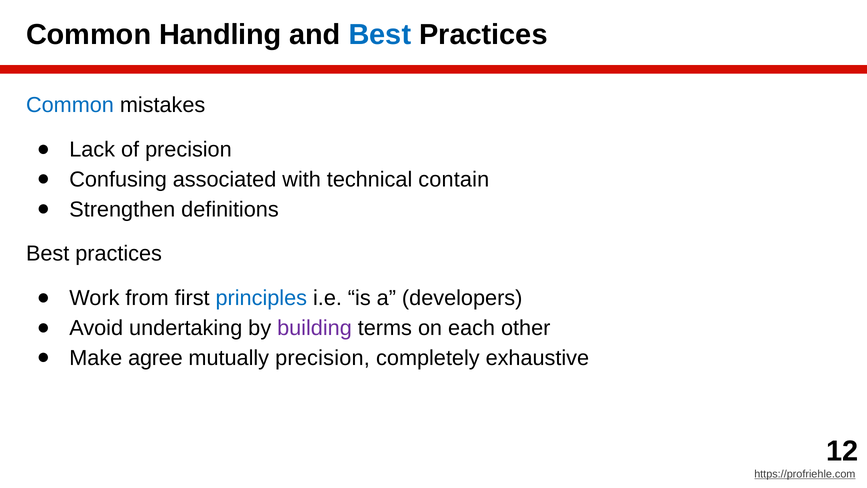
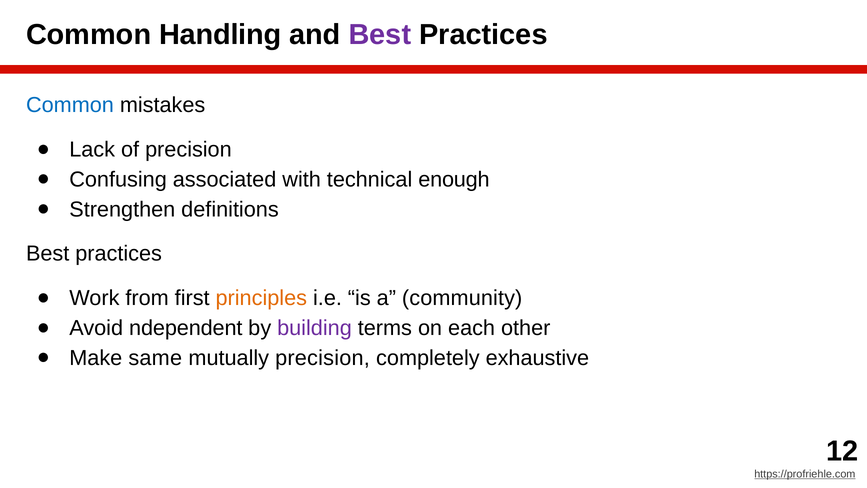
Best at (380, 35) colour: blue -> purple
contain: contain -> enough
principles colour: blue -> orange
developers: developers -> community
undertaking: undertaking -> ndependent
agree: agree -> same
